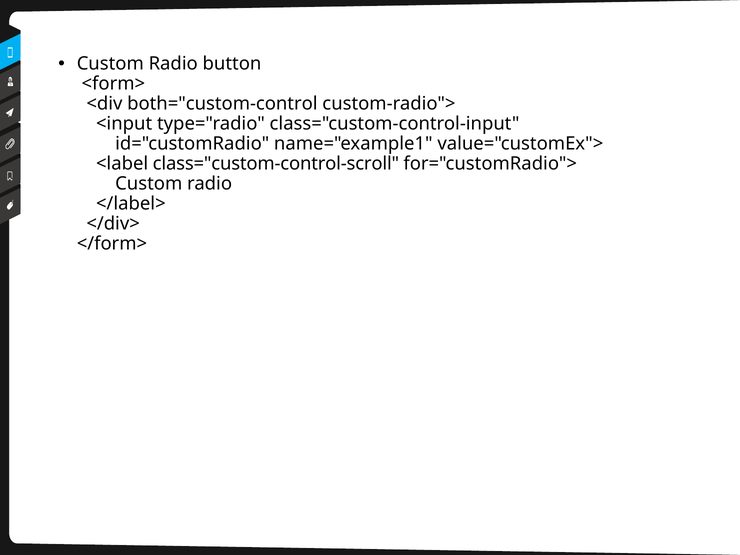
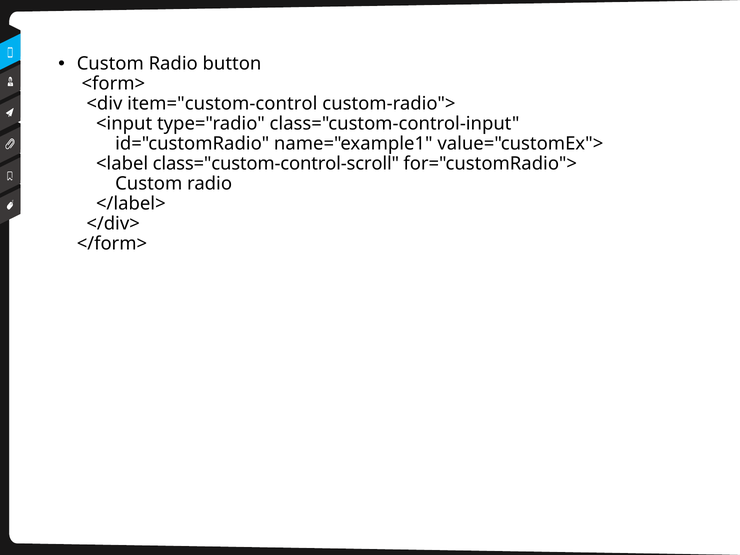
both="custom-control: both="custom-control -> item="custom-control
